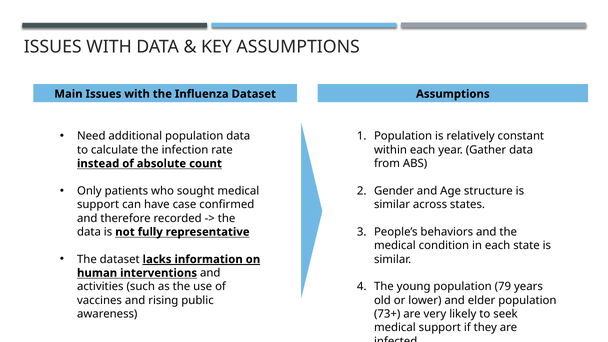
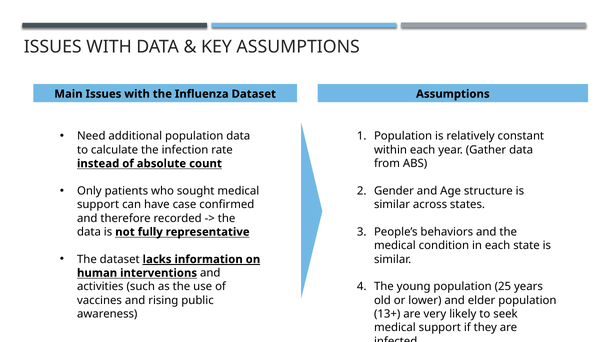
79: 79 -> 25
73+: 73+ -> 13+
